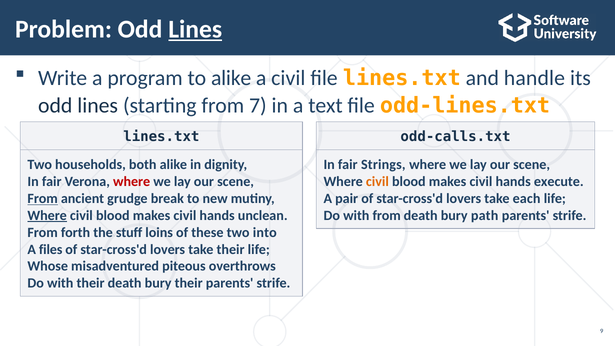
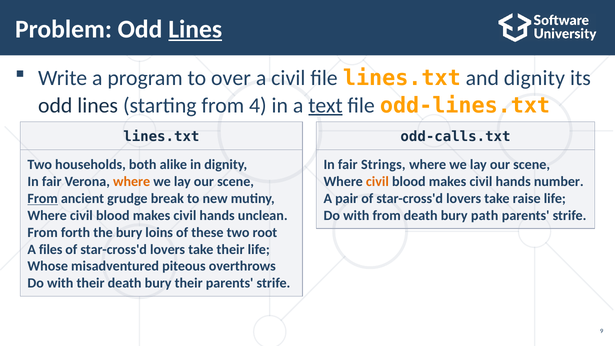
to alike: alike -> over
and handle: handle -> dignity
7: 7 -> 4
text underline: none -> present
where at (132, 182) colour: red -> orange
execute: execute -> number
each: each -> raise
Where at (47, 216) underline: present -> none
the stuff: stuff -> bury
into: into -> root
